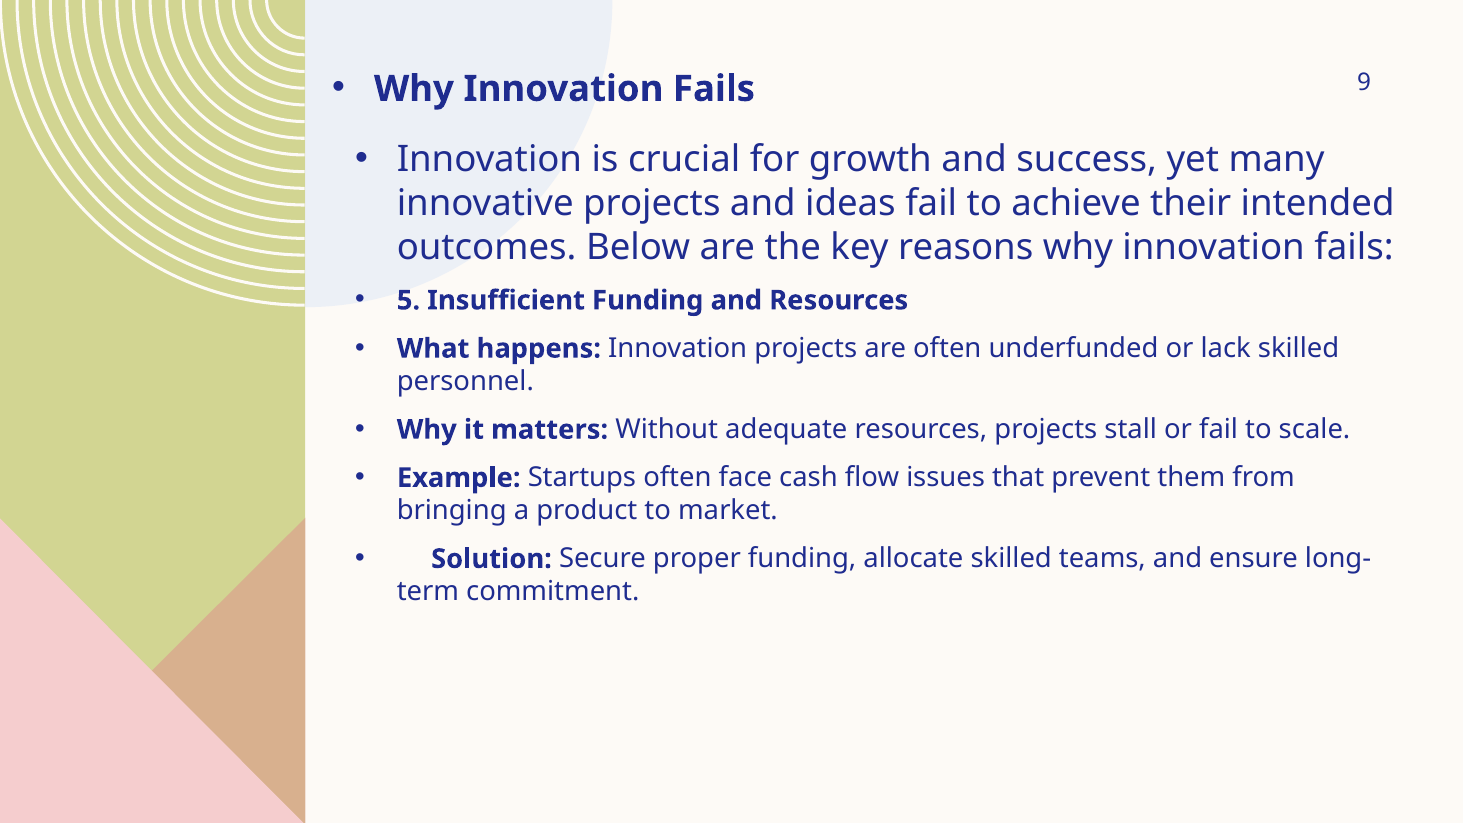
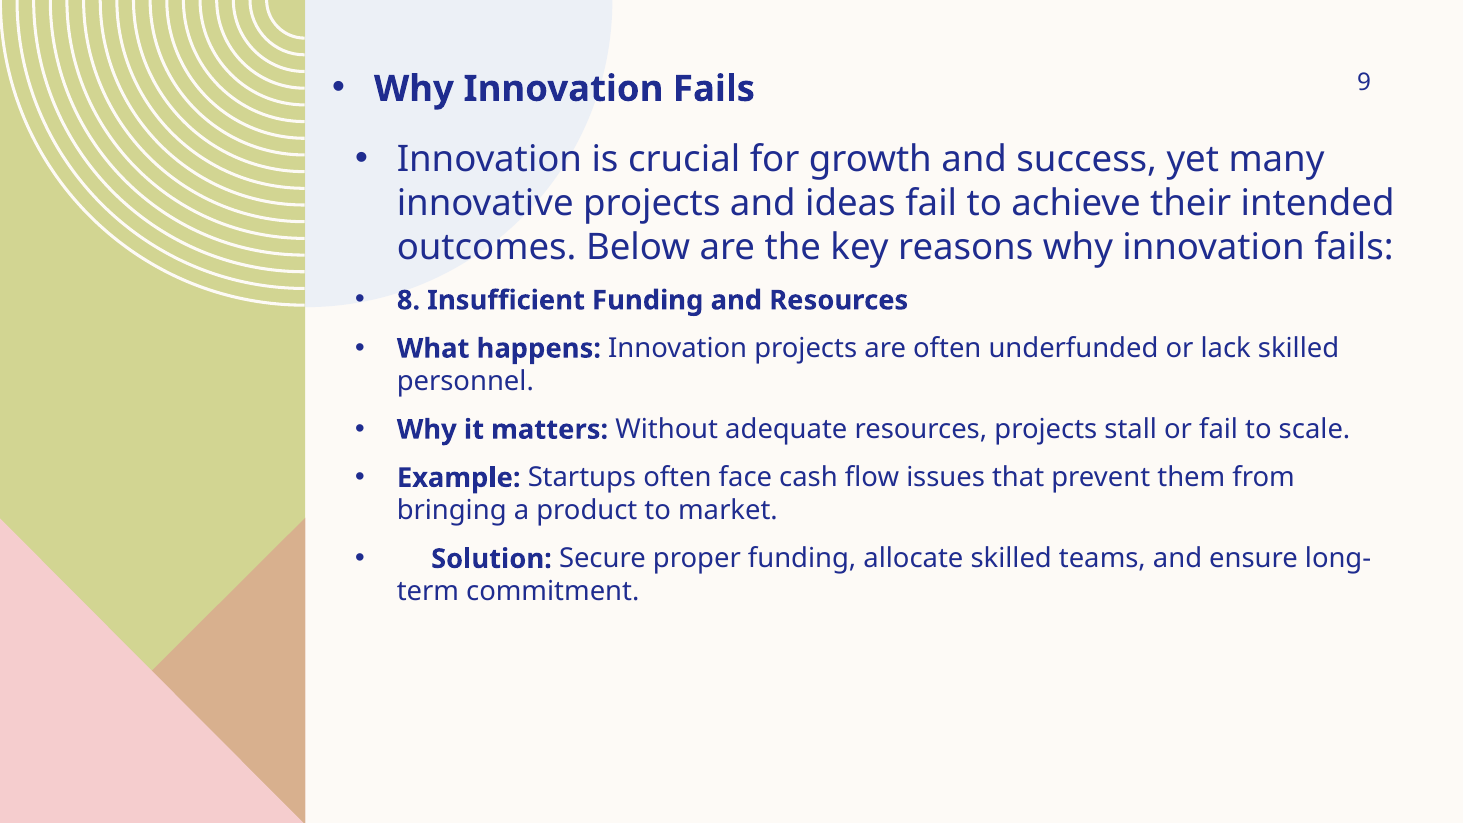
5: 5 -> 8
